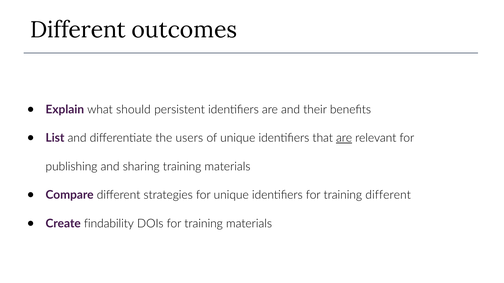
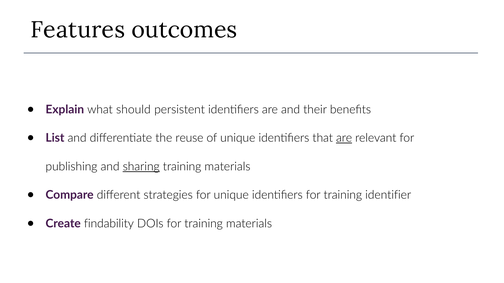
Different at (78, 30): Different -> Features
users: users -> reuse
sharing underline: none -> present
training different: different -> identifier
